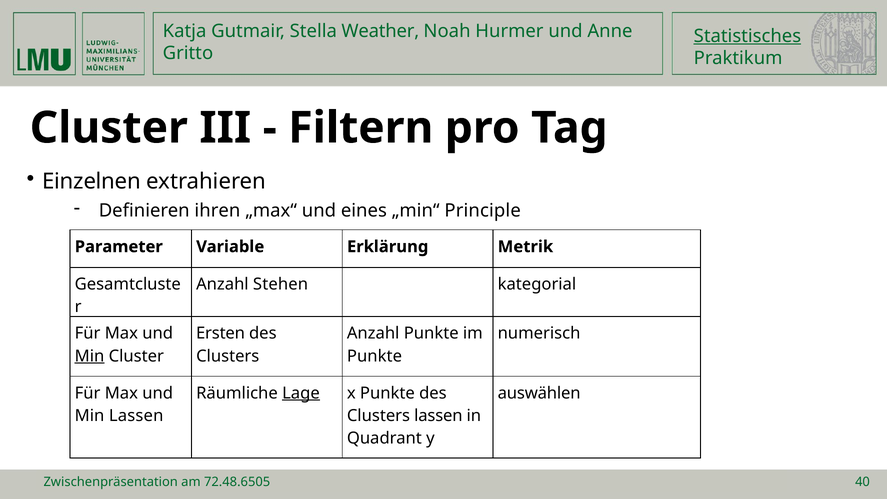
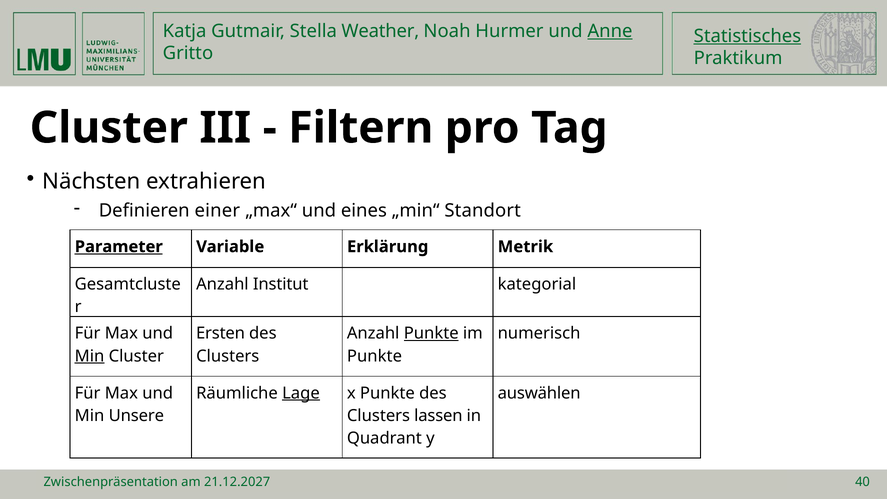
Anne underline: none -> present
Einzelnen: Einzelnen -> Nächsten
ihren: ihren -> einer
Principle: Principle -> Standort
Parameter underline: none -> present
Stehen: Stehen -> Institut
Punkte at (431, 333) underline: none -> present
Min Lassen: Lassen -> Unsere
72.48.6505: 72.48.6505 -> 21.12.2027
